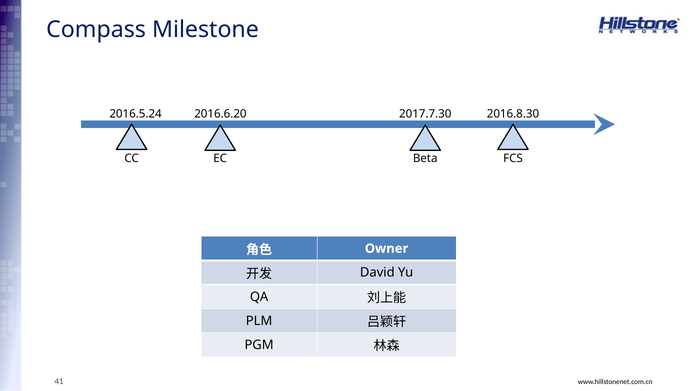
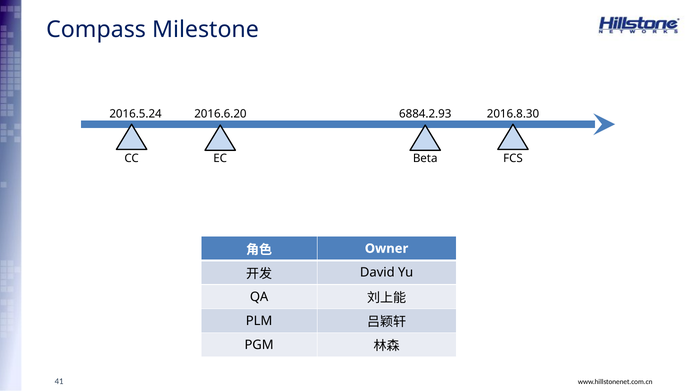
2017.7.30: 2017.7.30 -> 6884.2.93
